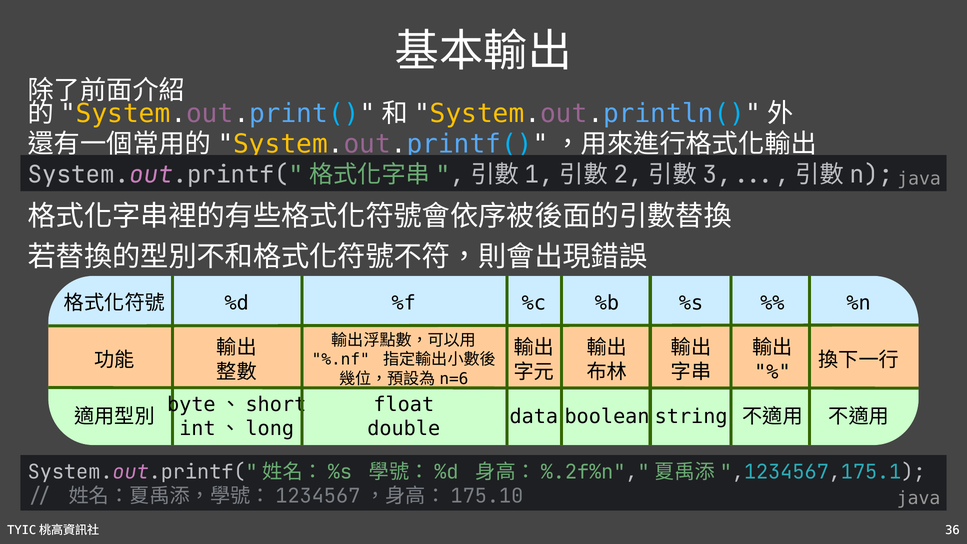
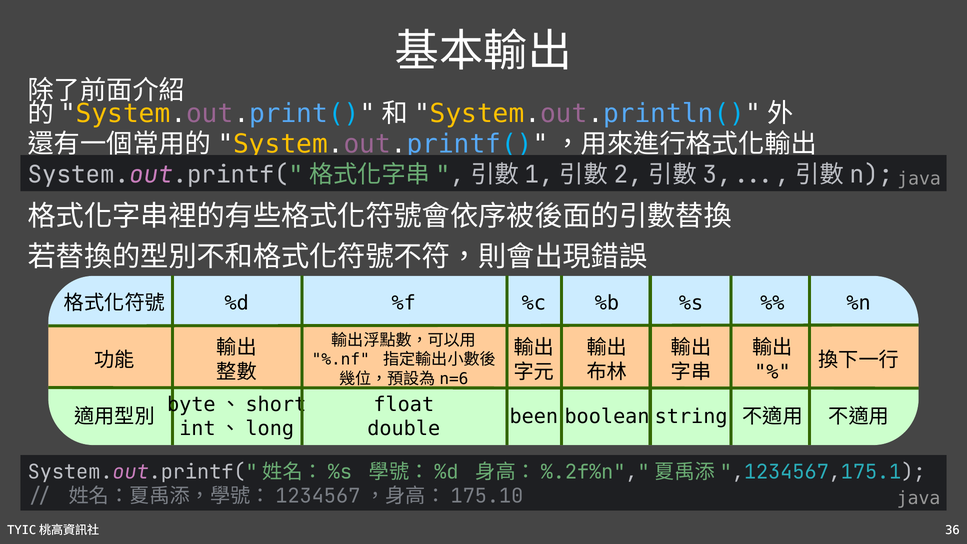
data: data -> been
